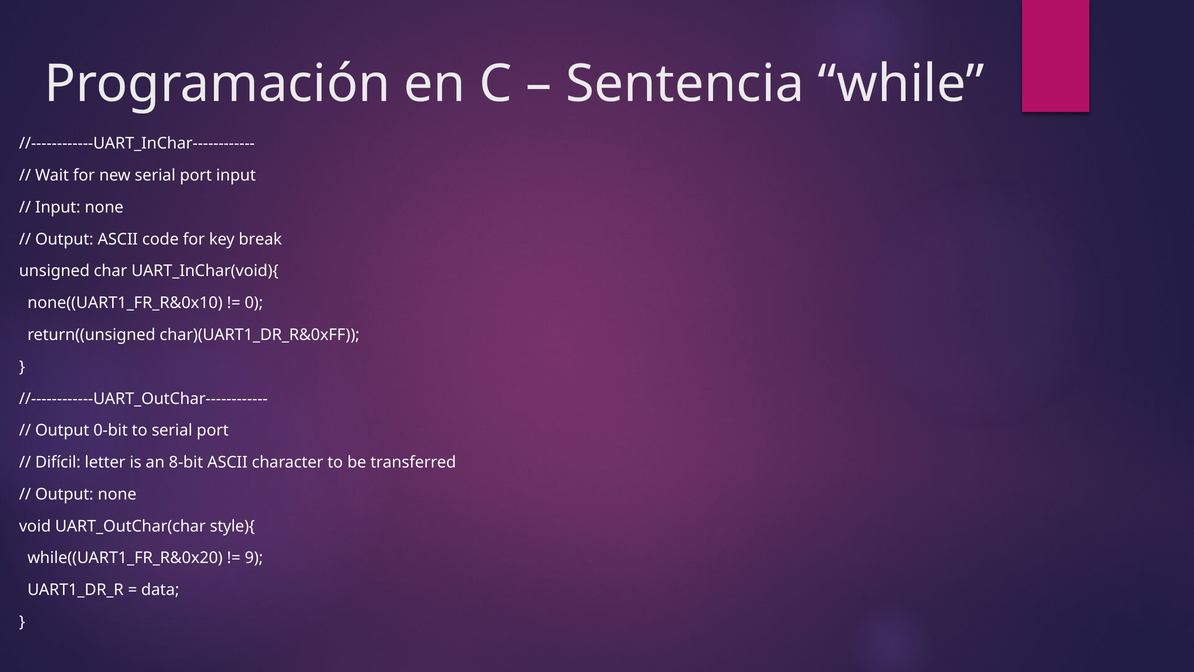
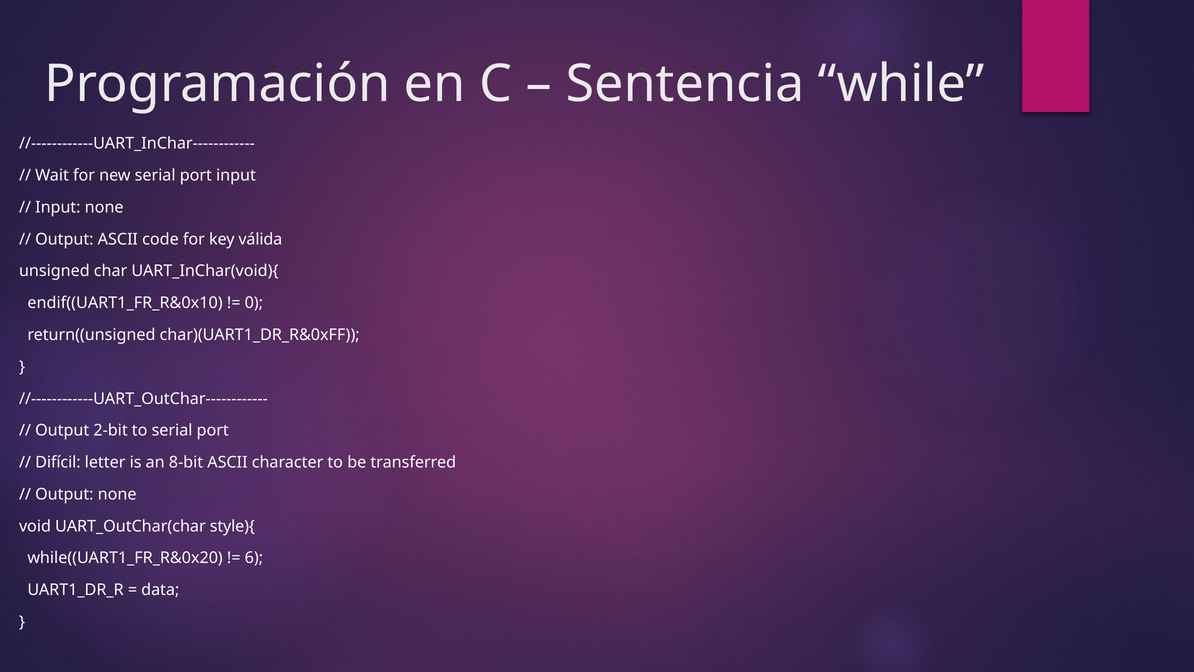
break: break -> válida
none((UART1_FR_R&0x10: none((UART1_FR_R&0x10 -> endif((UART1_FR_R&0x10
0-bit: 0-bit -> 2-bit
9: 9 -> 6
